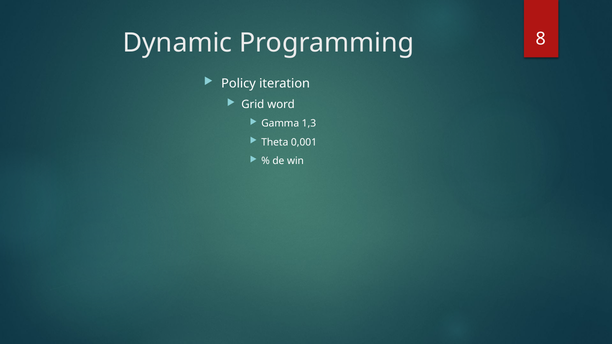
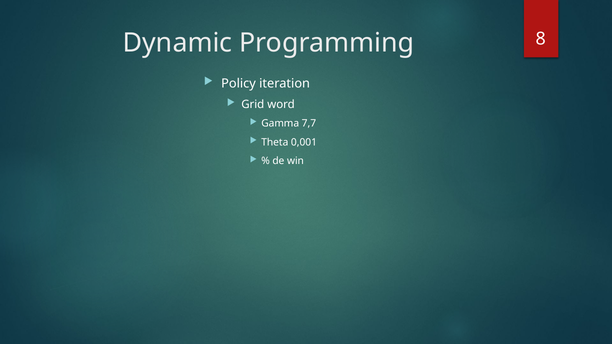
1,3: 1,3 -> 7,7
